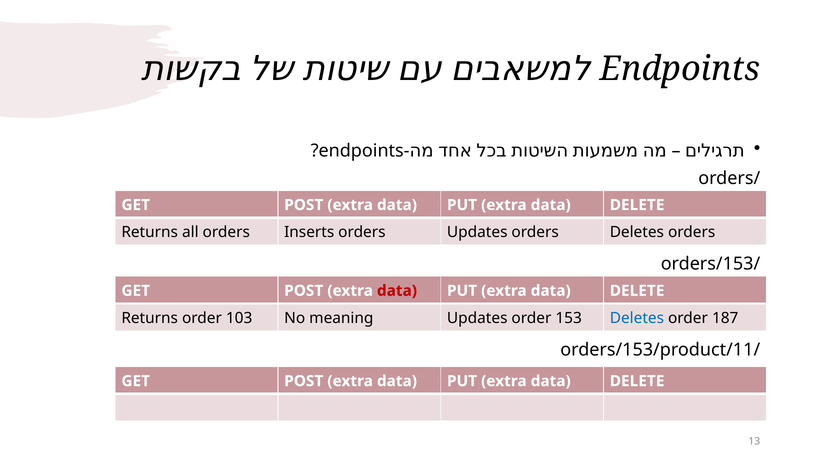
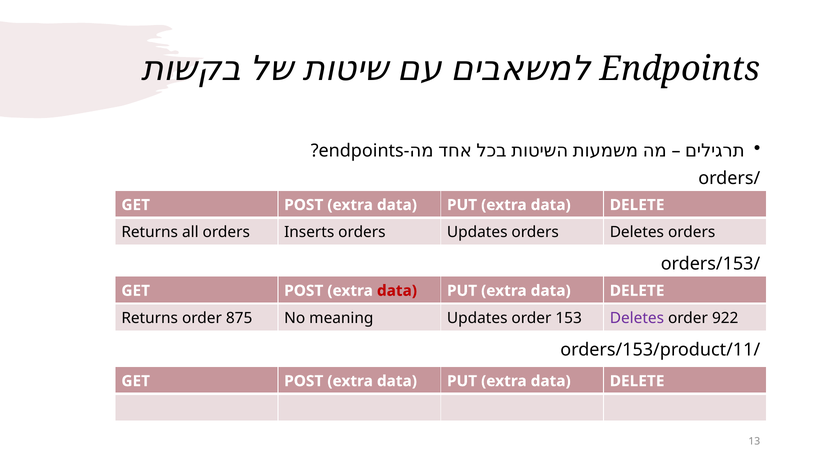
103: 103 -> 875
Deletes at (637, 318) colour: blue -> purple
187: 187 -> 922
